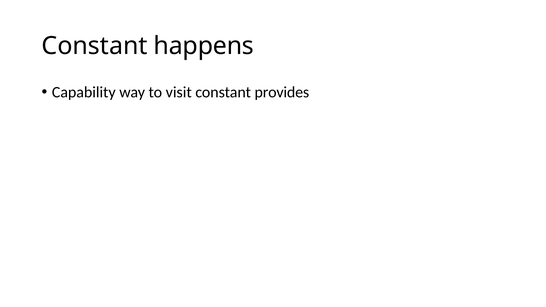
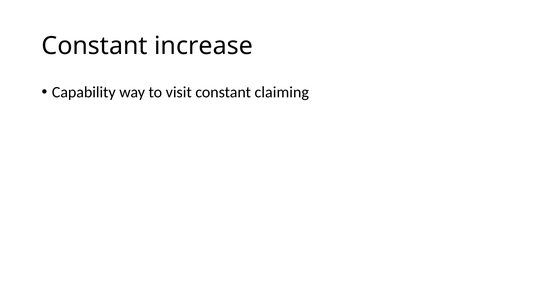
happens: happens -> increase
provides: provides -> claiming
